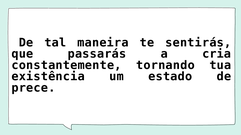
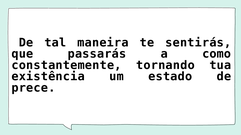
cria: cria -> como
